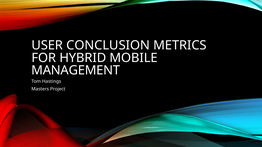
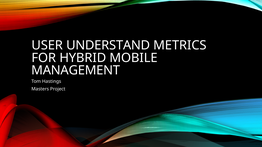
CONCLUSION: CONCLUSION -> UNDERSTAND
